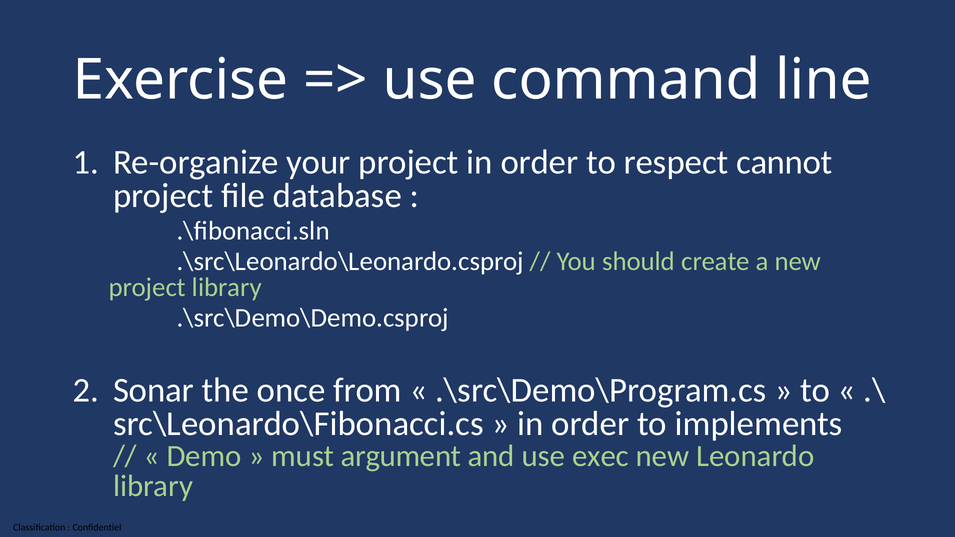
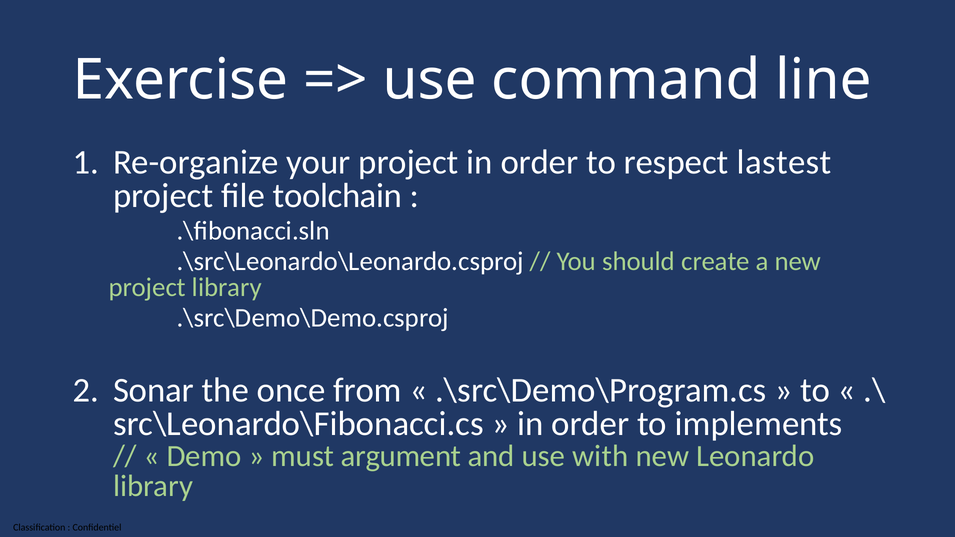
cannot: cannot -> lastest
database: database -> toolchain
exec: exec -> with
